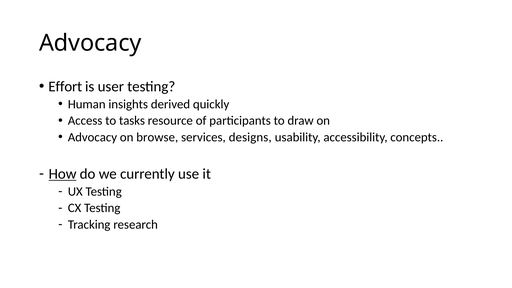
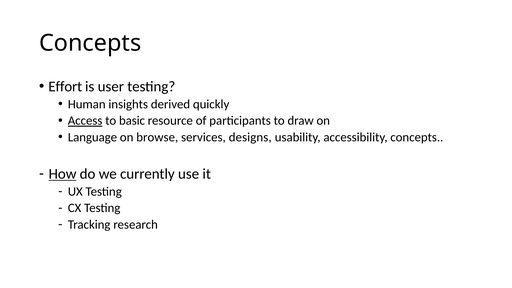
Advocacy at (90, 43): Advocacy -> Concepts
Access underline: none -> present
tasks: tasks -> basic
Advocacy at (92, 137): Advocacy -> Language
